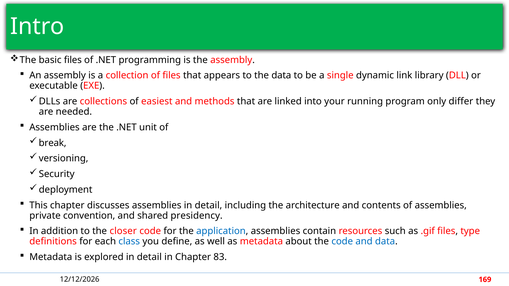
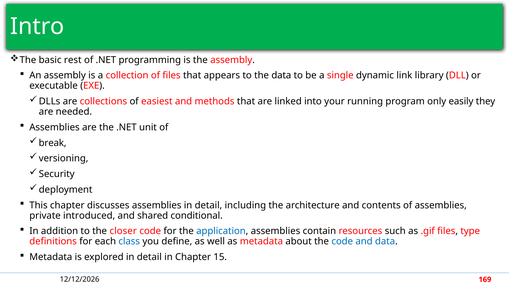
basic files: files -> rest
differ: differ -> easily
convention: convention -> introduced
presidency: presidency -> conditional
83: 83 -> 15
